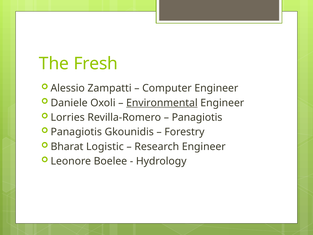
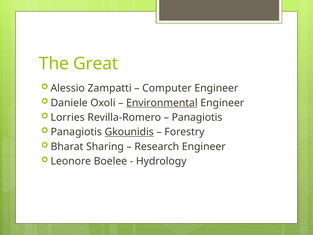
Fresh: Fresh -> Great
Gkounidis underline: none -> present
Logistic: Logistic -> Sharing
